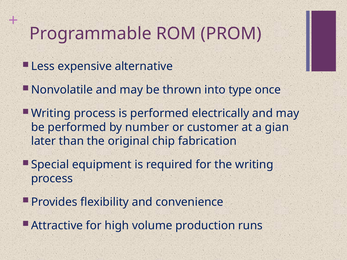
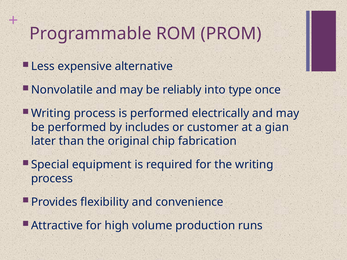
thrown: thrown -> reliably
number: number -> includes
